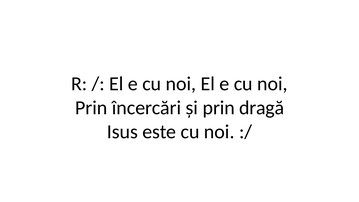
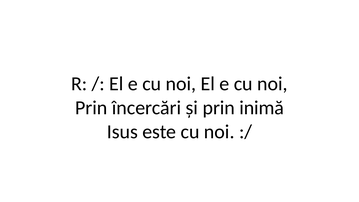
dragă: dragă -> inimă
